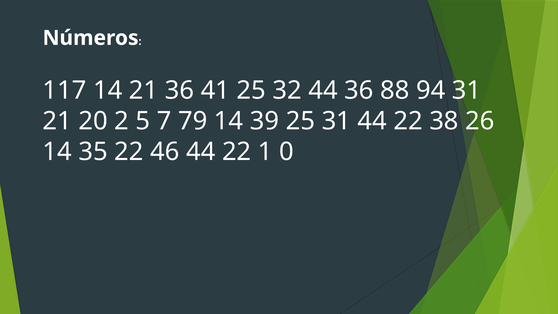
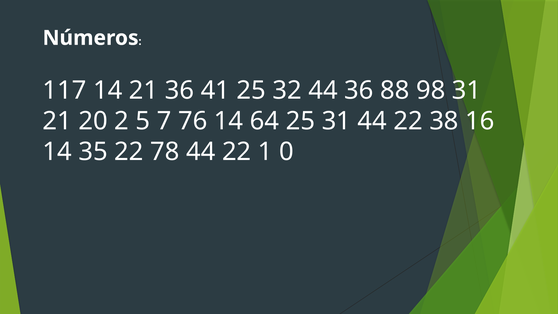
94: 94 -> 98
79: 79 -> 76
39: 39 -> 64
26: 26 -> 16
46: 46 -> 78
